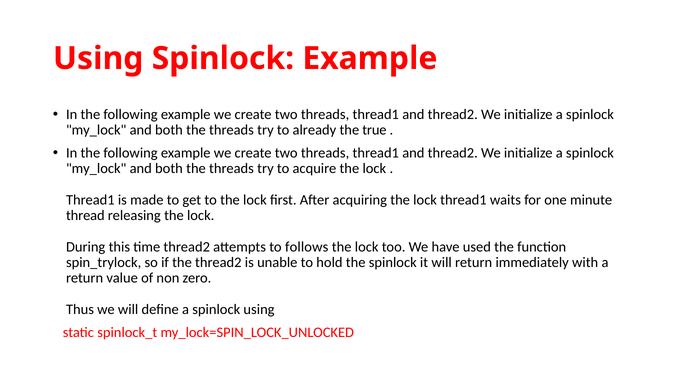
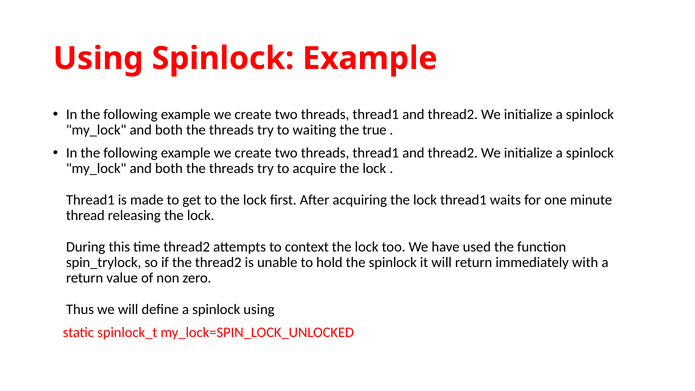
already: already -> waiting
follows: follows -> context
